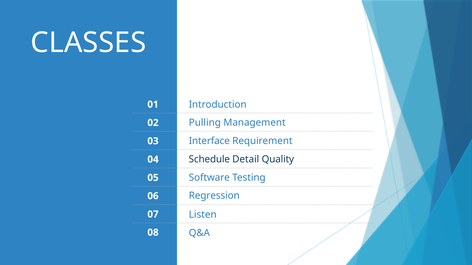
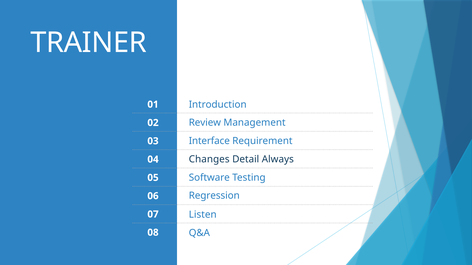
CLASSES: CLASSES -> TRAINER
Pulling: Pulling -> Review
Schedule: Schedule -> Changes
Quality: Quality -> Always
